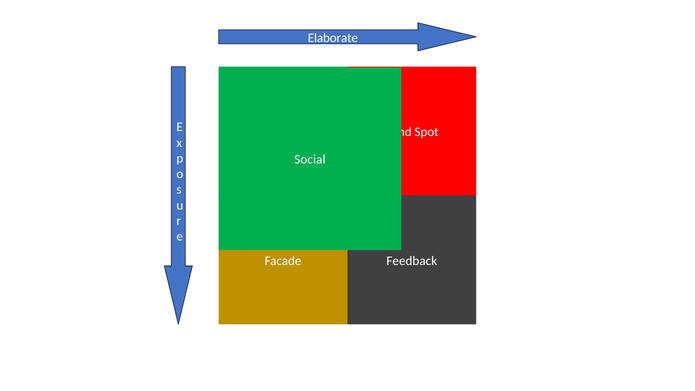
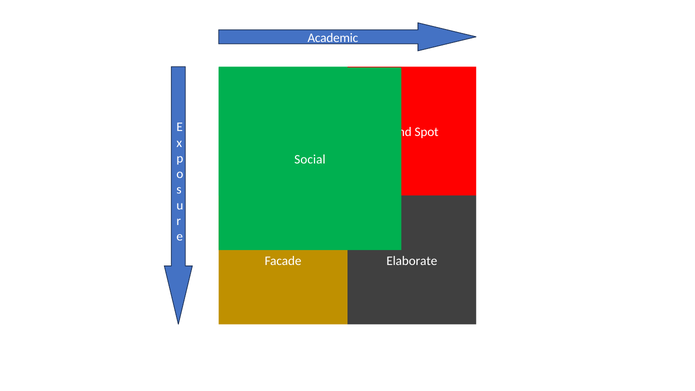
Elaborate: Elaborate -> Academic
Feedback: Feedback -> Elaborate
